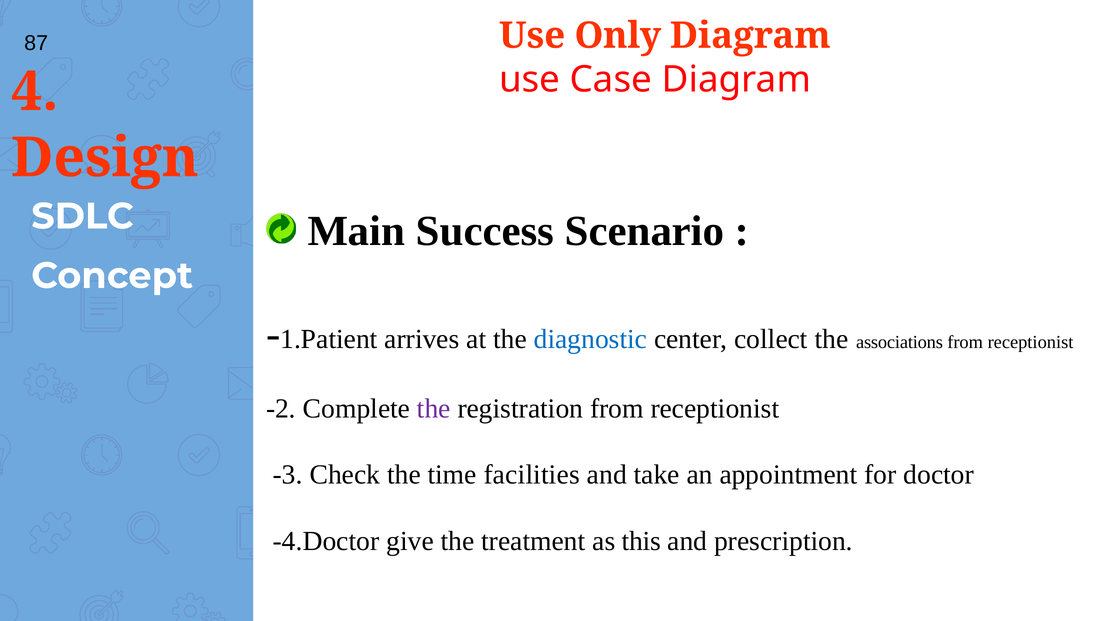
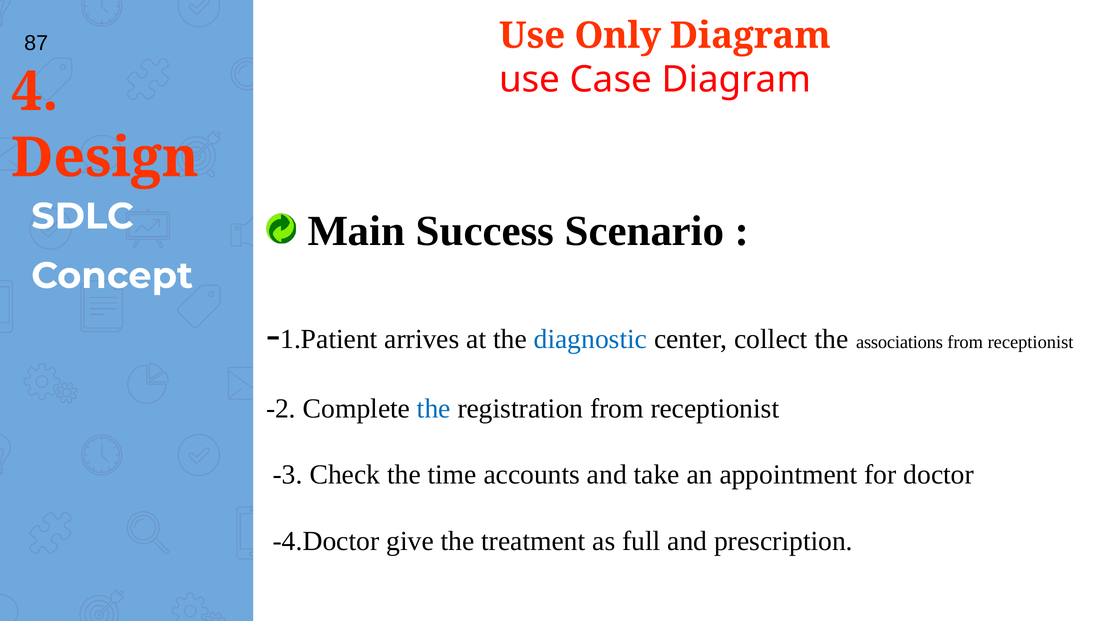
the at (434, 409) colour: purple -> blue
facilities: facilities -> accounts
this: this -> full
